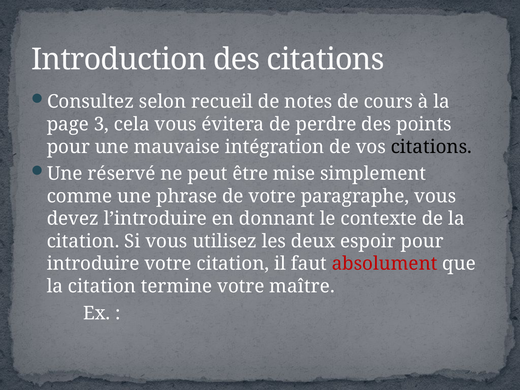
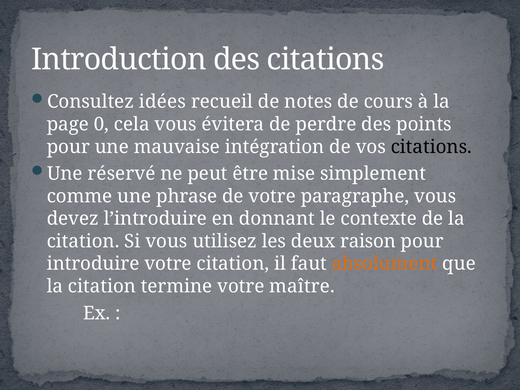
selon: selon -> idées
3: 3 -> 0
espoir: espoir -> raison
absolument colour: red -> orange
